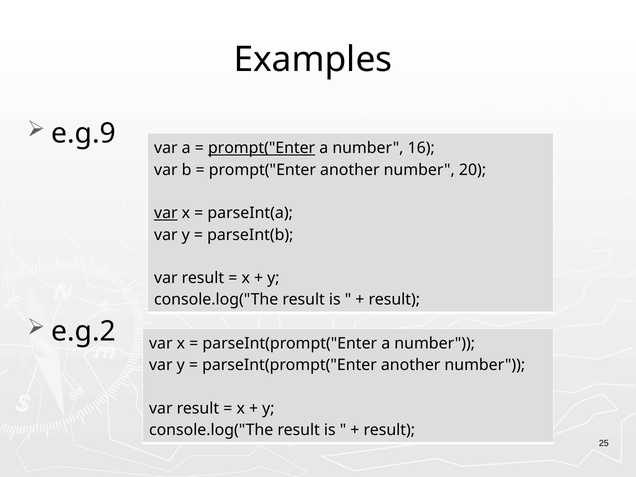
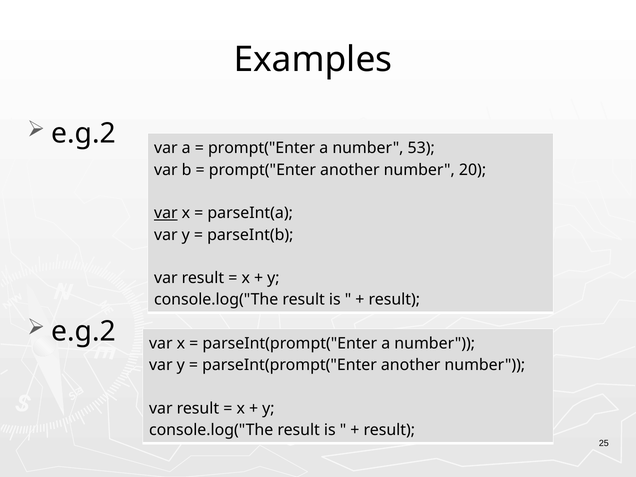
e.g.9 at (84, 133): e.g.9 -> e.g.2
prompt("Enter at (262, 148) underline: present -> none
16: 16 -> 53
